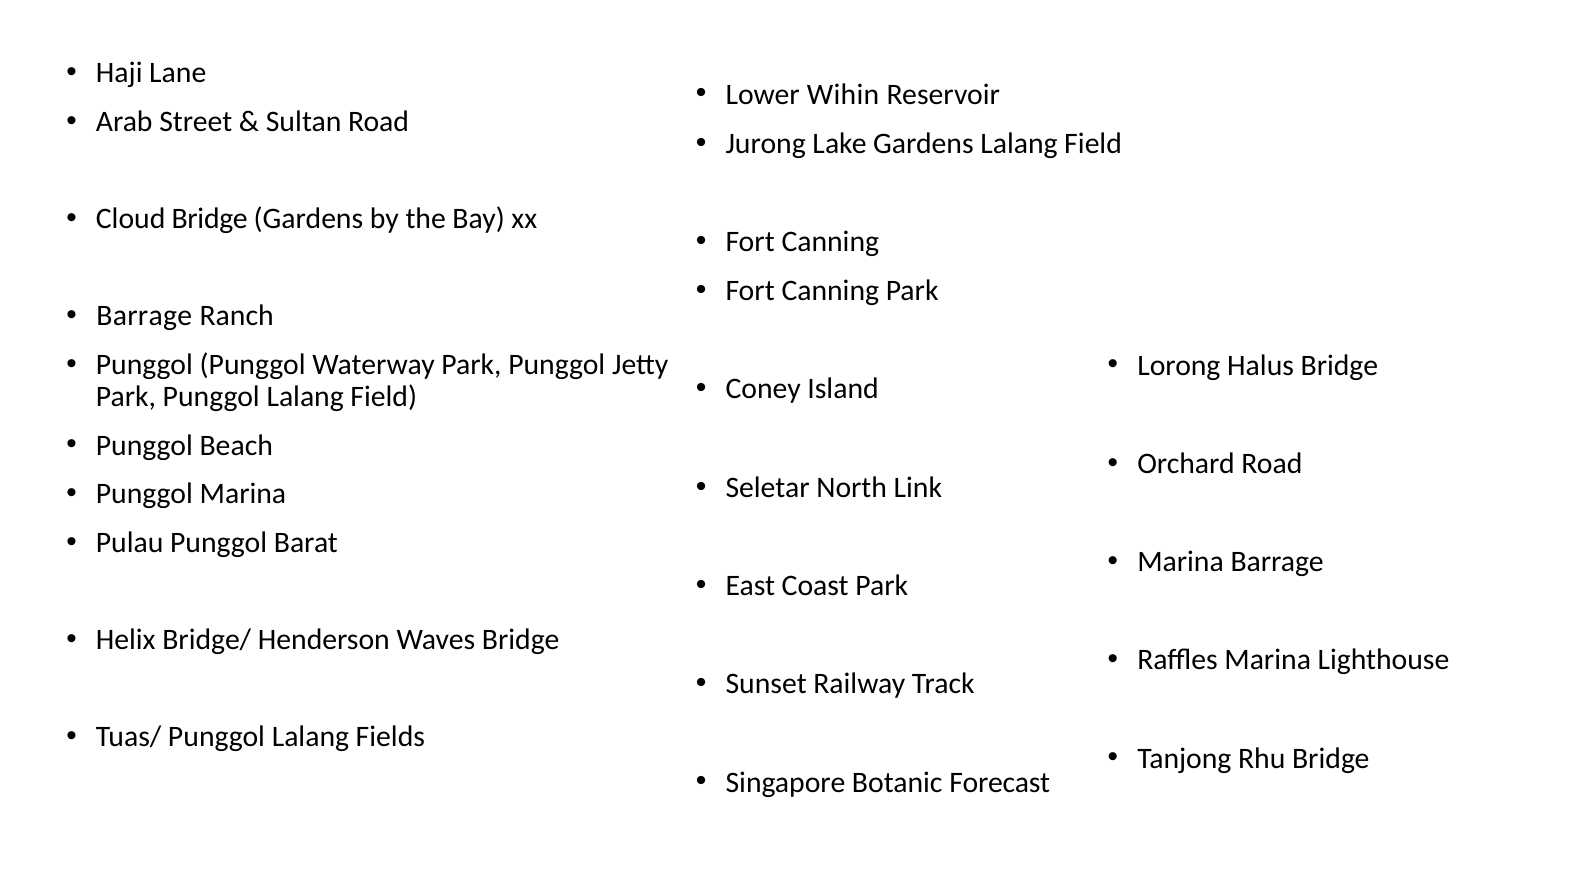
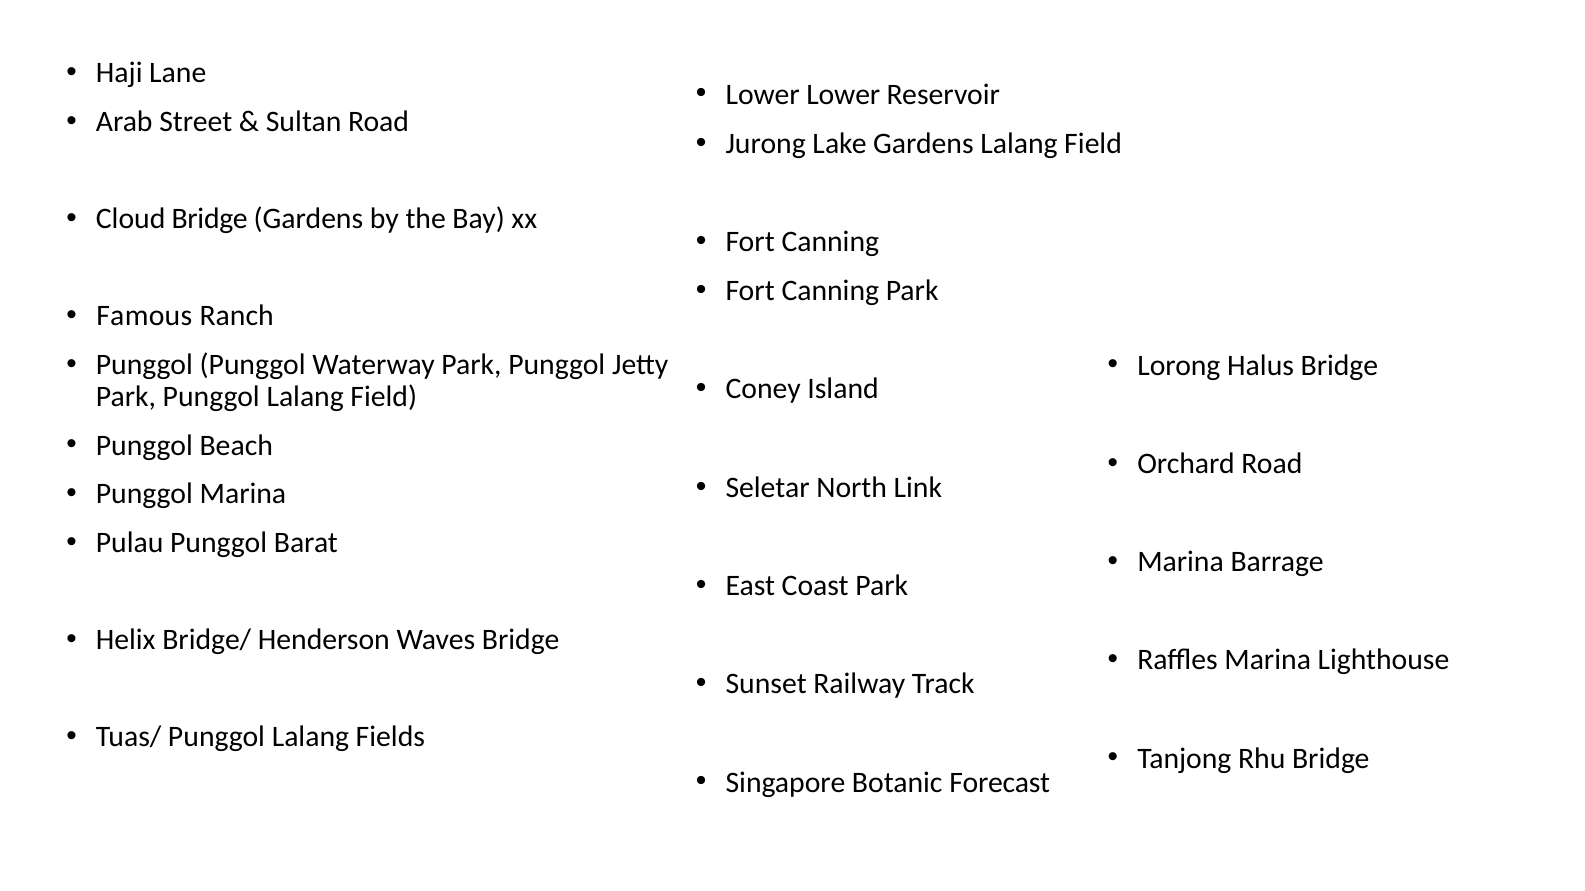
Lower Wihin: Wihin -> Lower
Barrage at (144, 316): Barrage -> Famous
